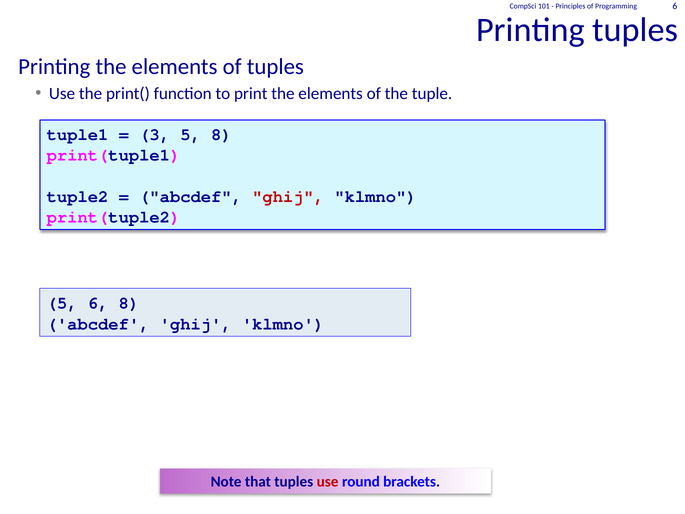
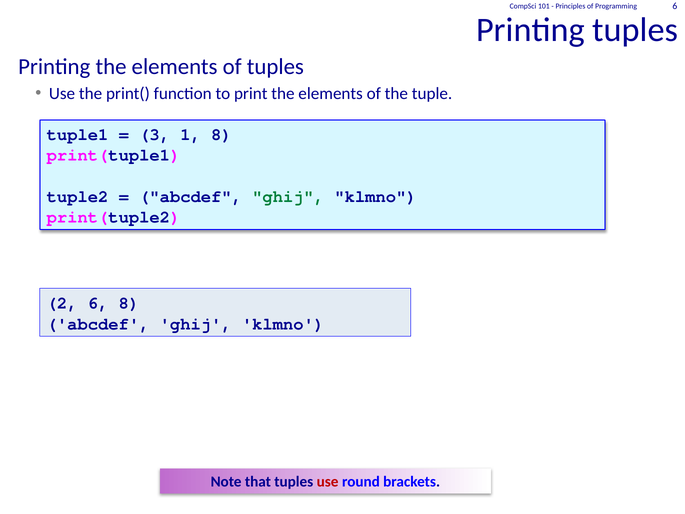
3 5: 5 -> 1
ghij at (288, 196) colour: red -> green
5 at (62, 303): 5 -> 2
